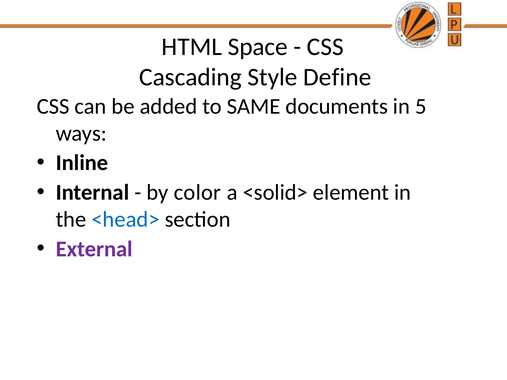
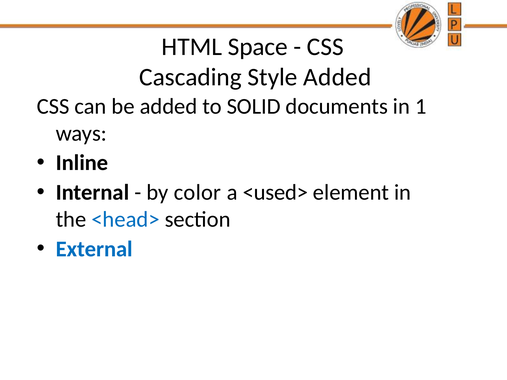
Style Define: Define -> Added
SAME: SAME -> SOLID
5: 5 -> 1
<solid>: <solid> -> <used>
External colour: purple -> blue
